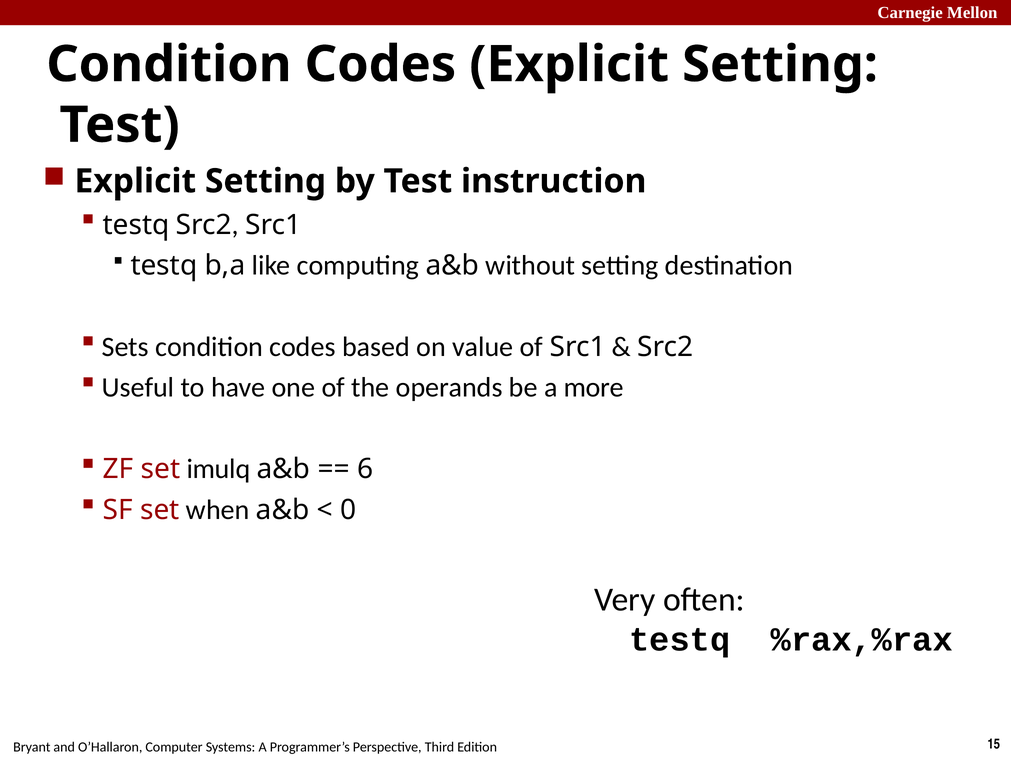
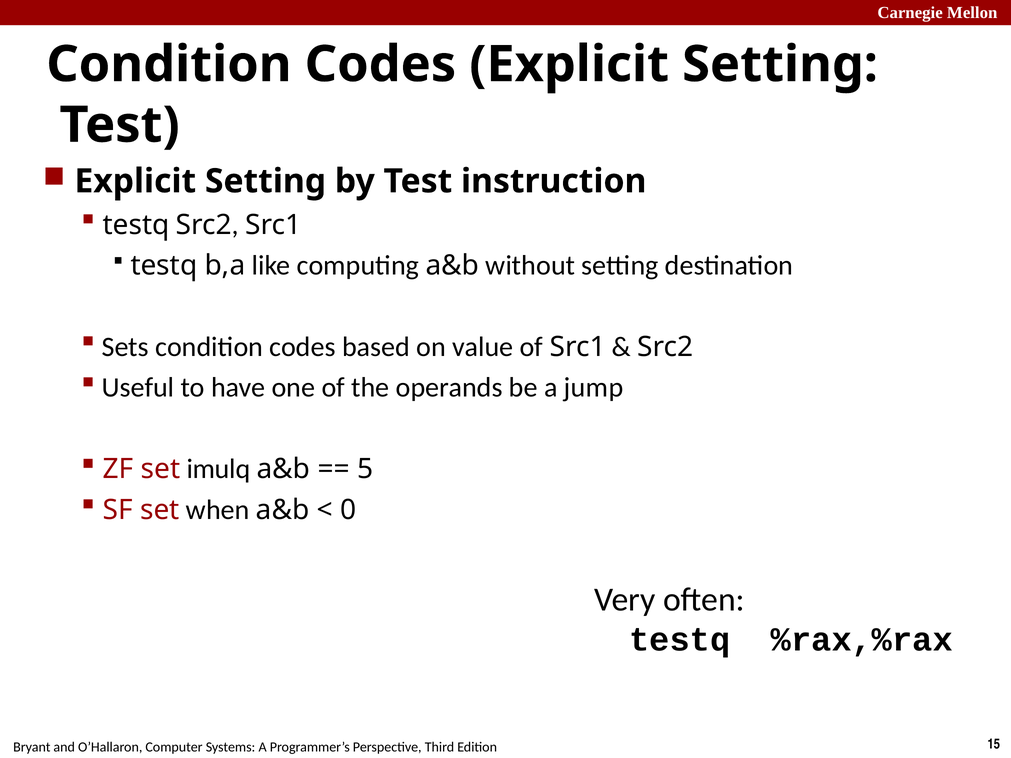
more: more -> jump
6: 6 -> 5
